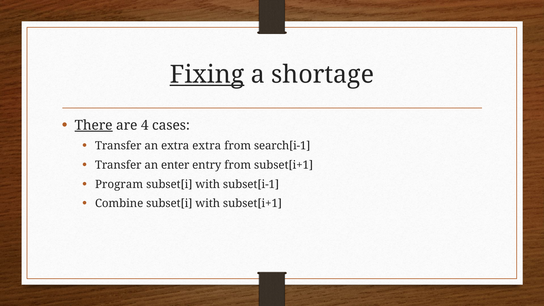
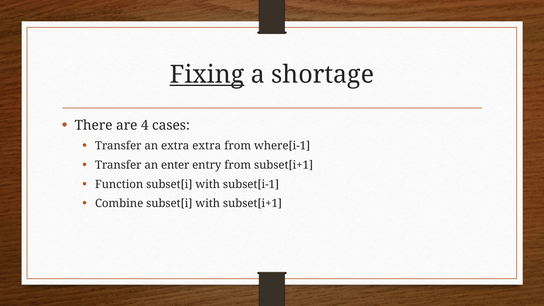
There underline: present -> none
search[i-1: search[i-1 -> where[i-1
Program: Program -> Function
